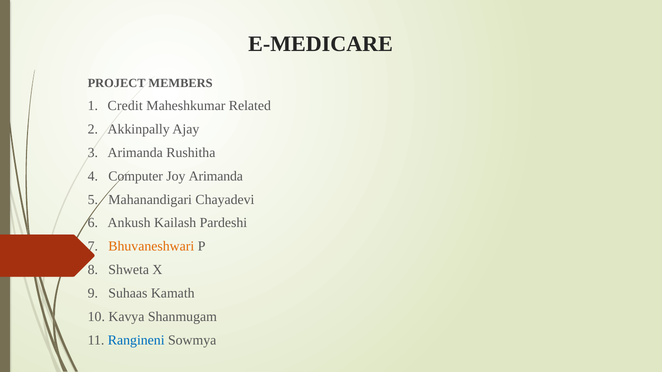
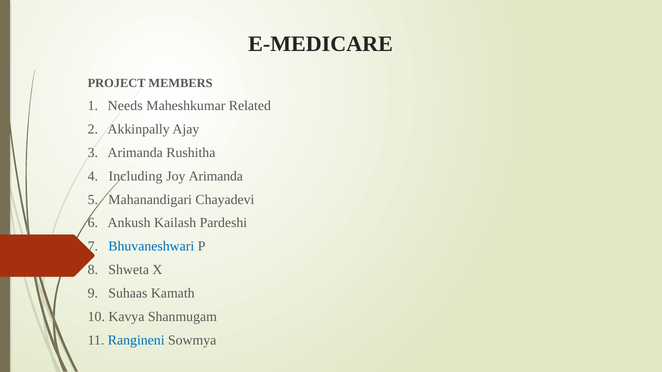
Credit: Credit -> Needs
Computer: Computer -> Including
Bhuvaneshwari colour: orange -> blue
